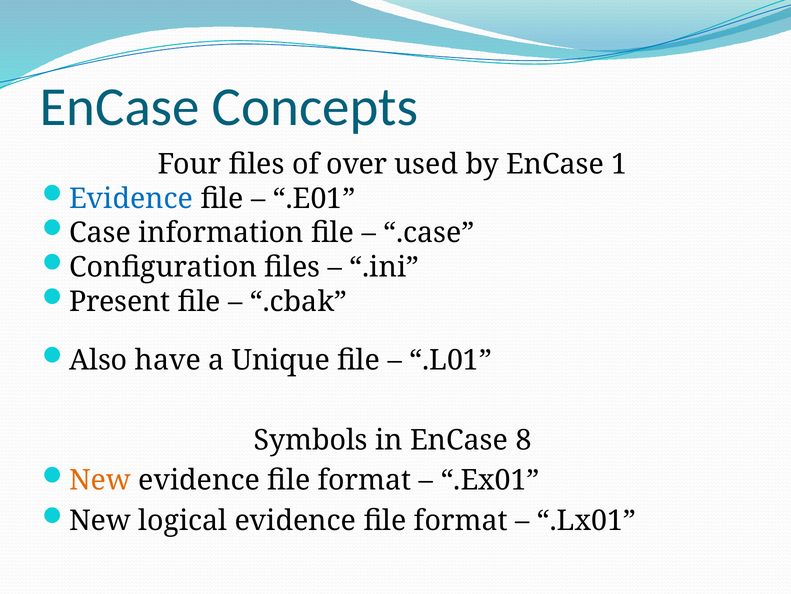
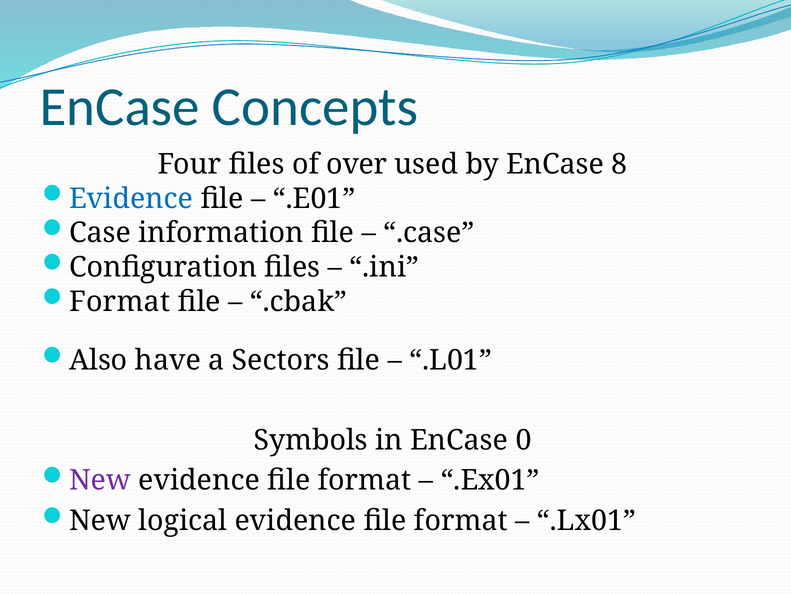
1: 1 -> 8
Present at (120, 301): Present -> Format
Unique: Unique -> Sectors
8: 8 -> 0
New at (100, 480) colour: orange -> purple
